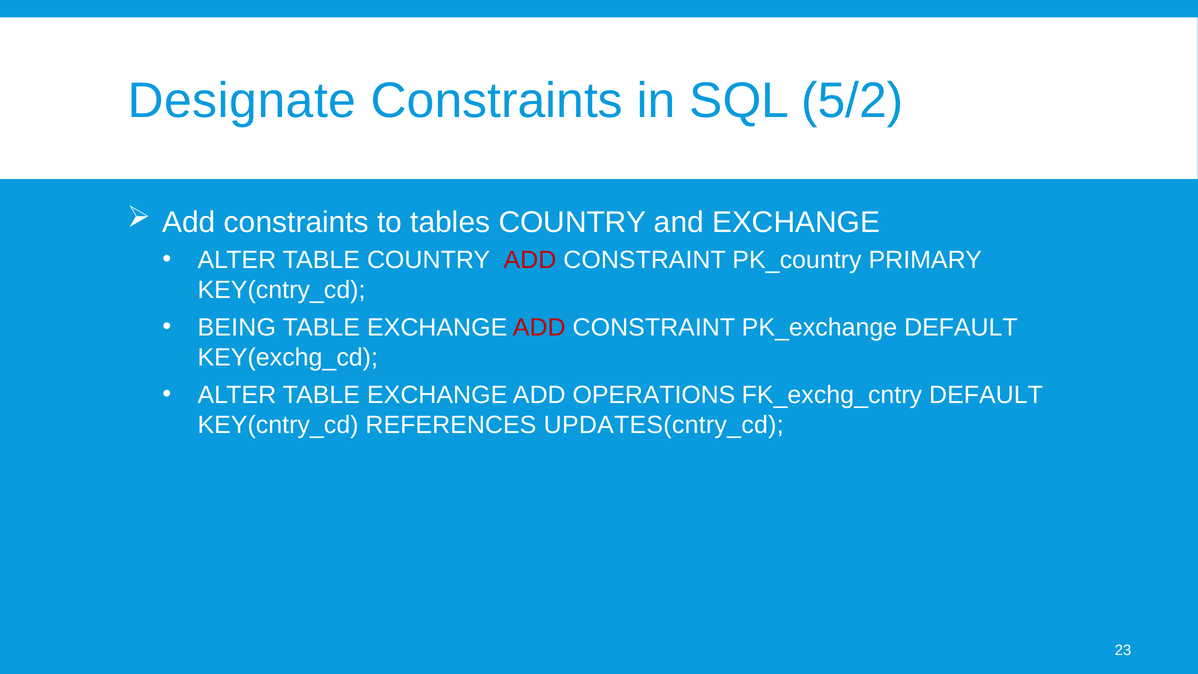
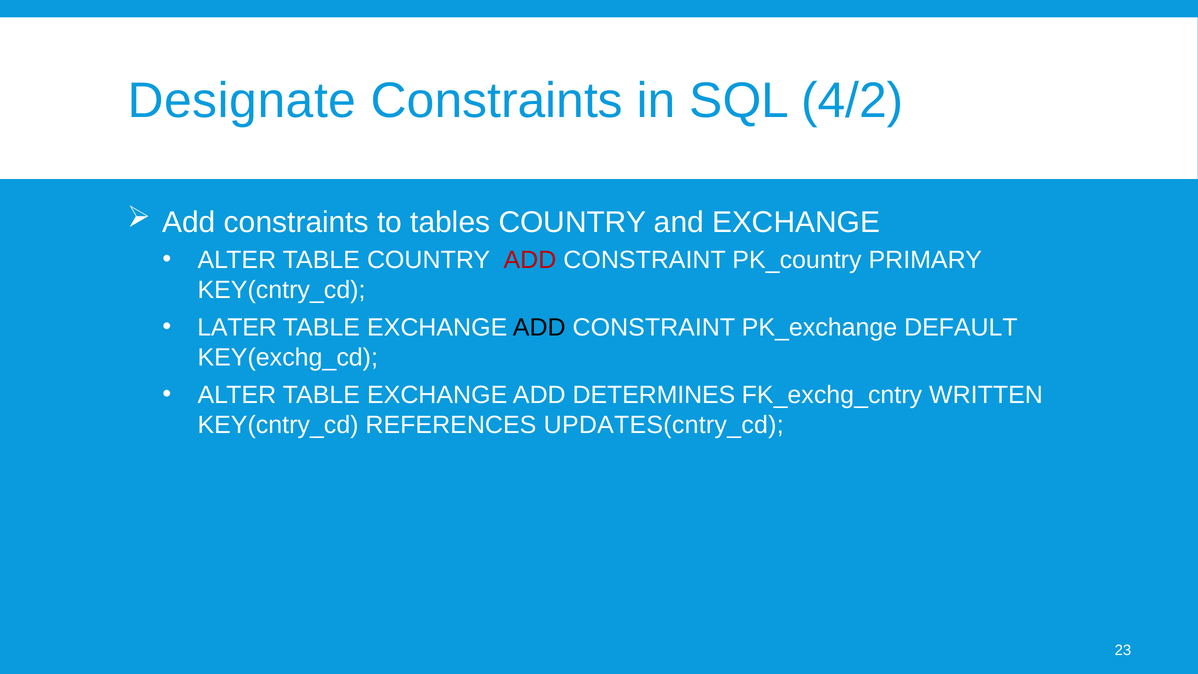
5/2: 5/2 -> 4/2
BEING: BEING -> LATER
ADD at (539, 327) colour: red -> black
OPERATIONS: OPERATIONS -> DETERMINES
FK_exchg_cntry DEFAULT: DEFAULT -> WRITTEN
